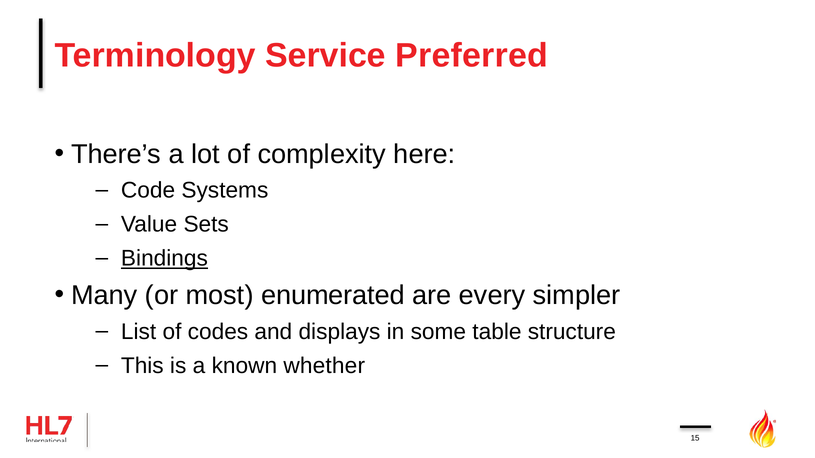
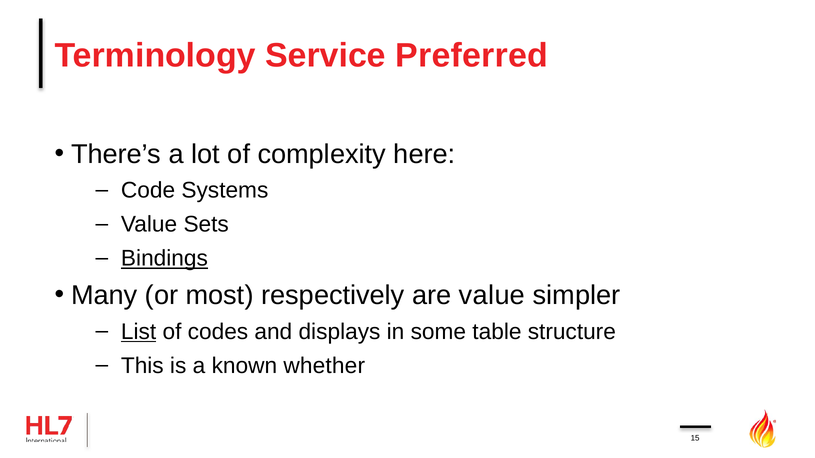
enumerated: enumerated -> respectively
are every: every -> value
List underline: none -> present
